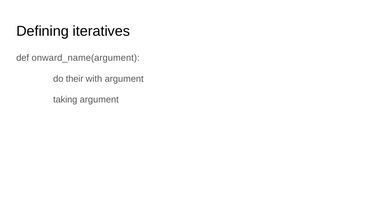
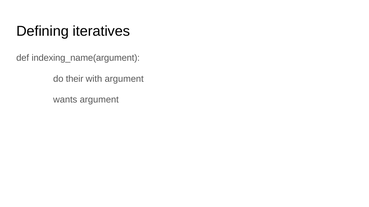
onward_name(argument: onward_name(argument -> indexing_name(argument
taking: taking -> wants
